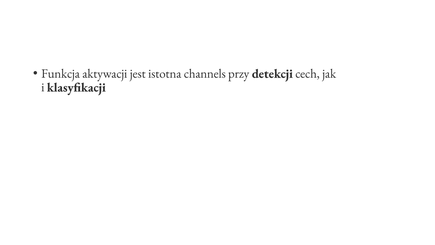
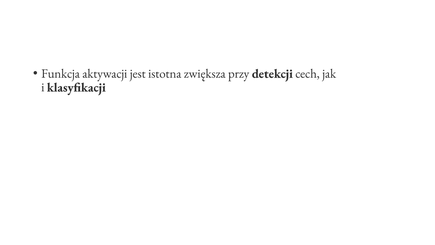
channels: channels -> zwiększa
